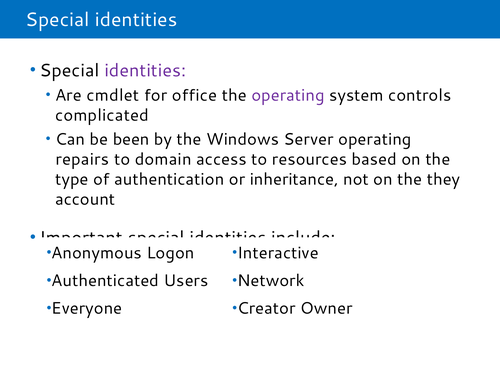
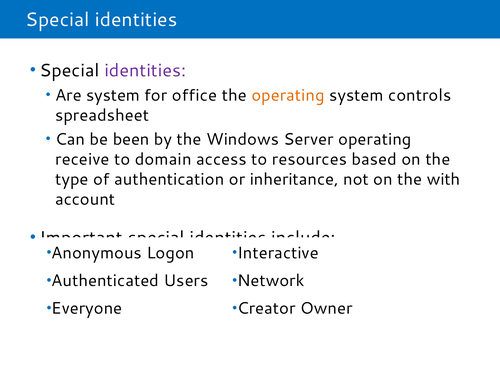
Are cmdlet: cmdlet -> system
operating at (288, 95) colour: purple -> orange
complicated: complicated -> spreadsheet
repairs: repairs -> receive
they: they -> with
